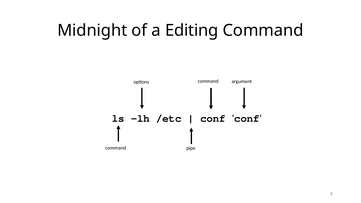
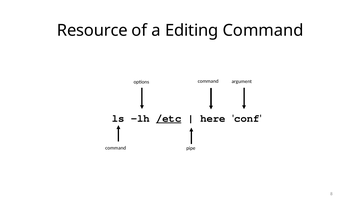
Midnight: Midnight -> Resource
/etc underline: none -> present
conf at (213, 118): conf -> here
